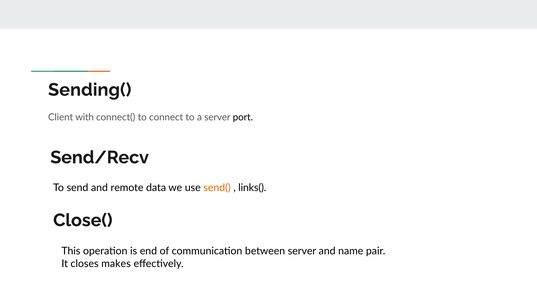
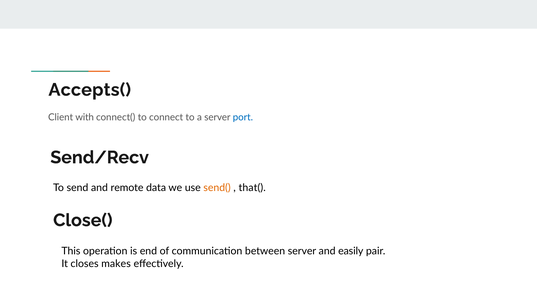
Sending(: Sending( -> Accepts(
port colour: black -> blue
links(: links( -> that(
name: name -> easily
